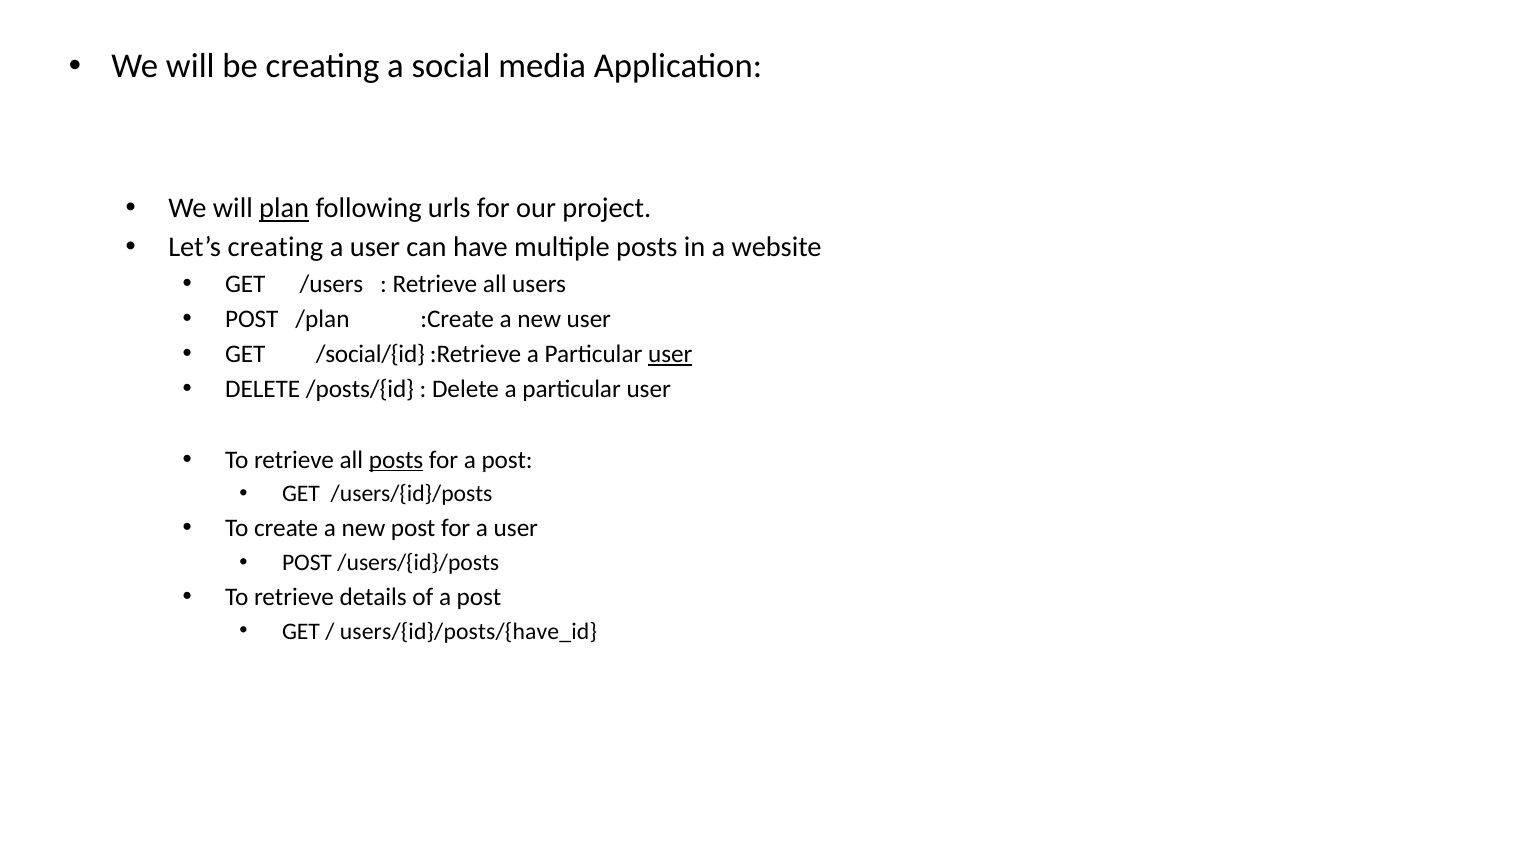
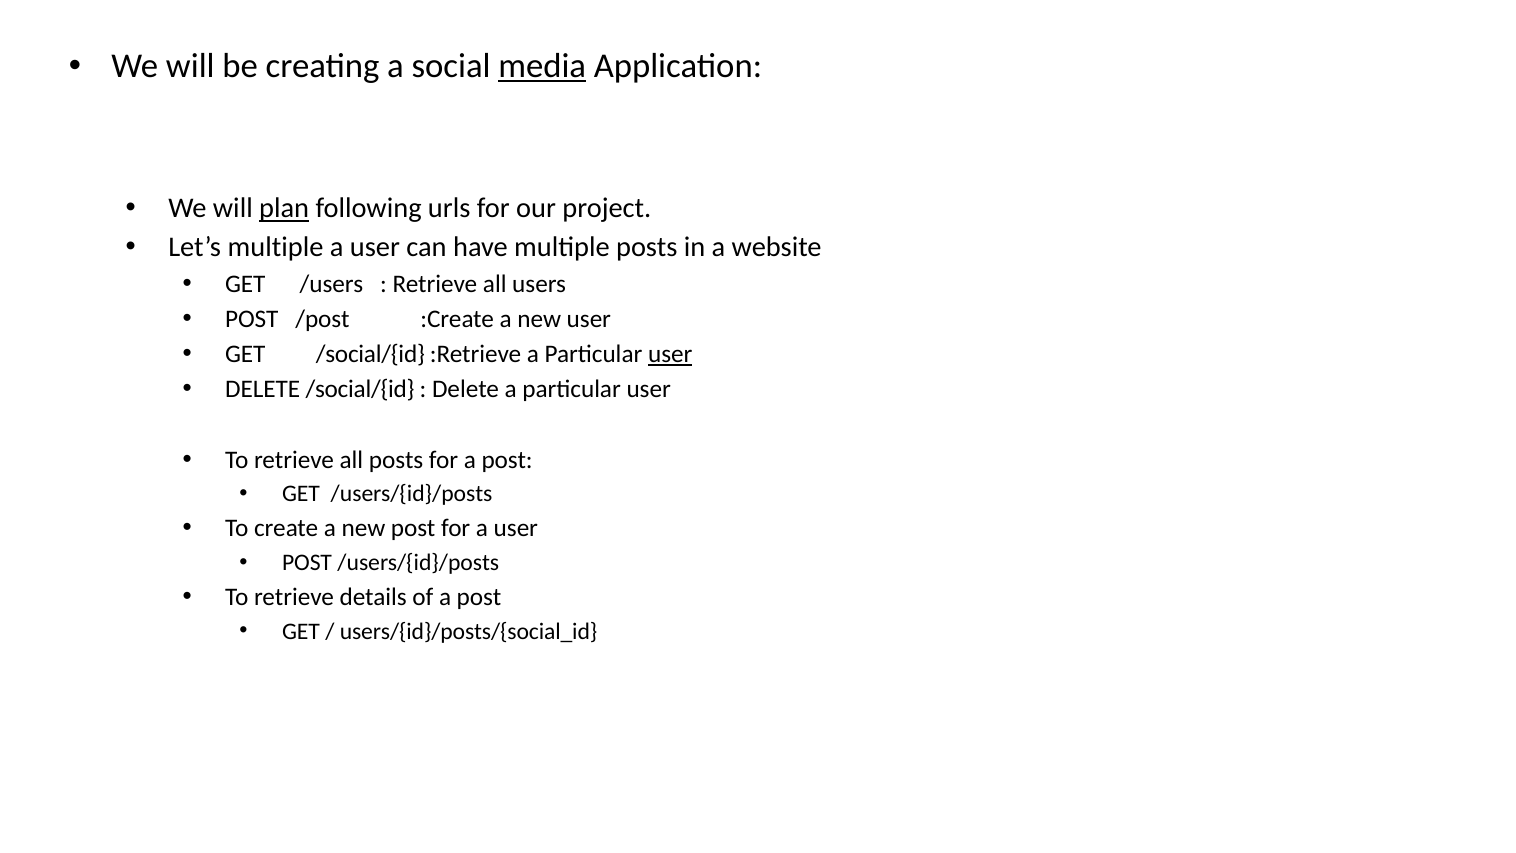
media underline: none -> present
Let’s creating: creating -> multiple
/plan: /plan -> /post
DELETE /posts/{id: /posts/{id -> /social/{id
posts at (396, 460) underline: present -> none
users/{id}/posts/{have_id: users/{id}/posts/{have_id -> users/{id}/posts/{social_id
